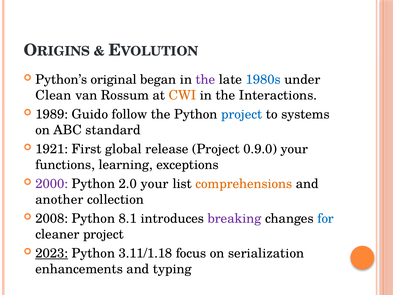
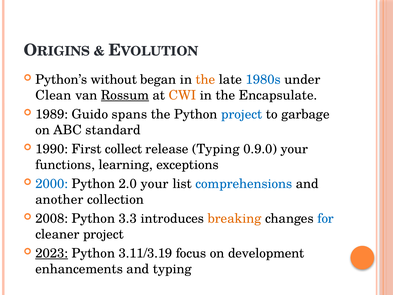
original: original -> without
the at (205, 79) colour: purple -> orange
Rossum underline: none -> present
Interactions: Interactions -> Encapsulate
follow: follow -> spans
systems: systems -> garbage
1921: 1921 -> 1990
global: global -> collect
release Project: Project -> Typing
2000 colour: purple -> blue
comprehensions colour: orange -> blue
8.1: 8.1 -> 3.3
breaking colour: purple -> orange
3.11/1.18: 3.11/1.18 -> 3.11/3.19
serialization: serialization -> development
